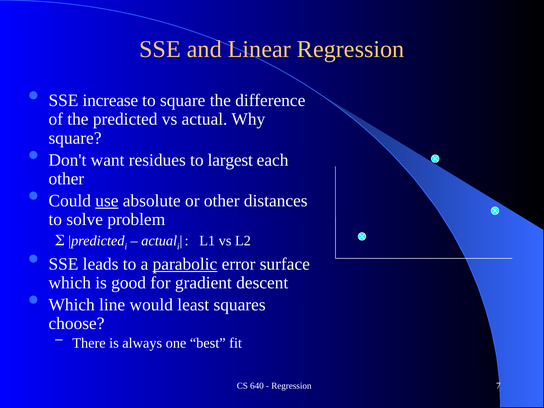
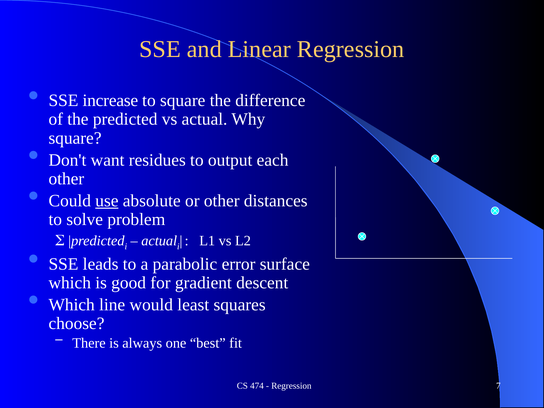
largest: largest -> output
parabolic underline: present -> none
640: 640 -> 474
